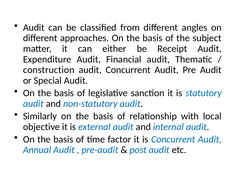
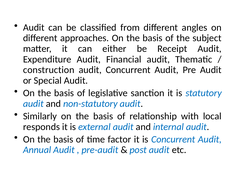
objective: objective -> responds
